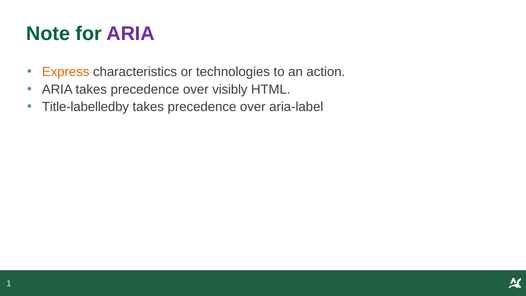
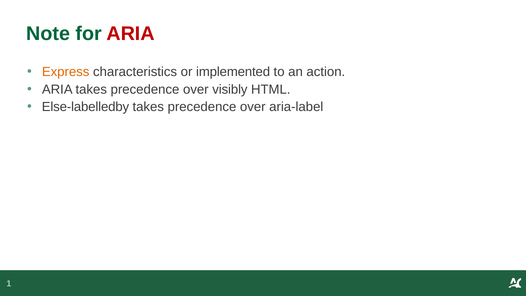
ARIA at (131, 33) colour: purple -> red
technologies: technologies -> implemented
Title-labelledby: Title-labelledby -> Else-labelledby
